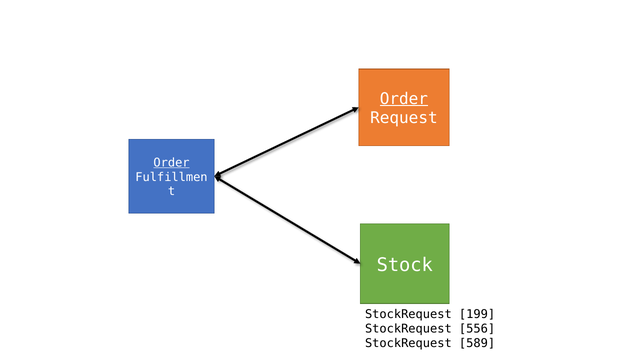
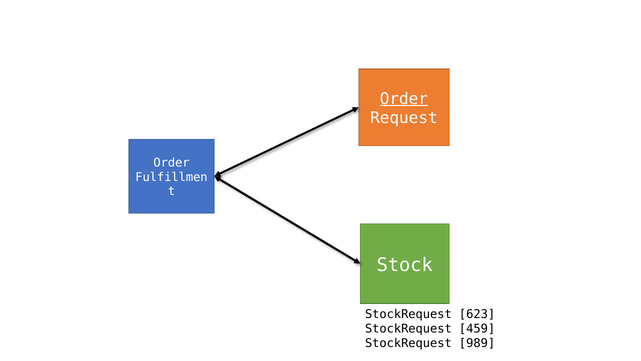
Order at (172, 162) underline: present -> none
199: 199 -> 623
556: 556 -> 459
589: 589 -> 989
